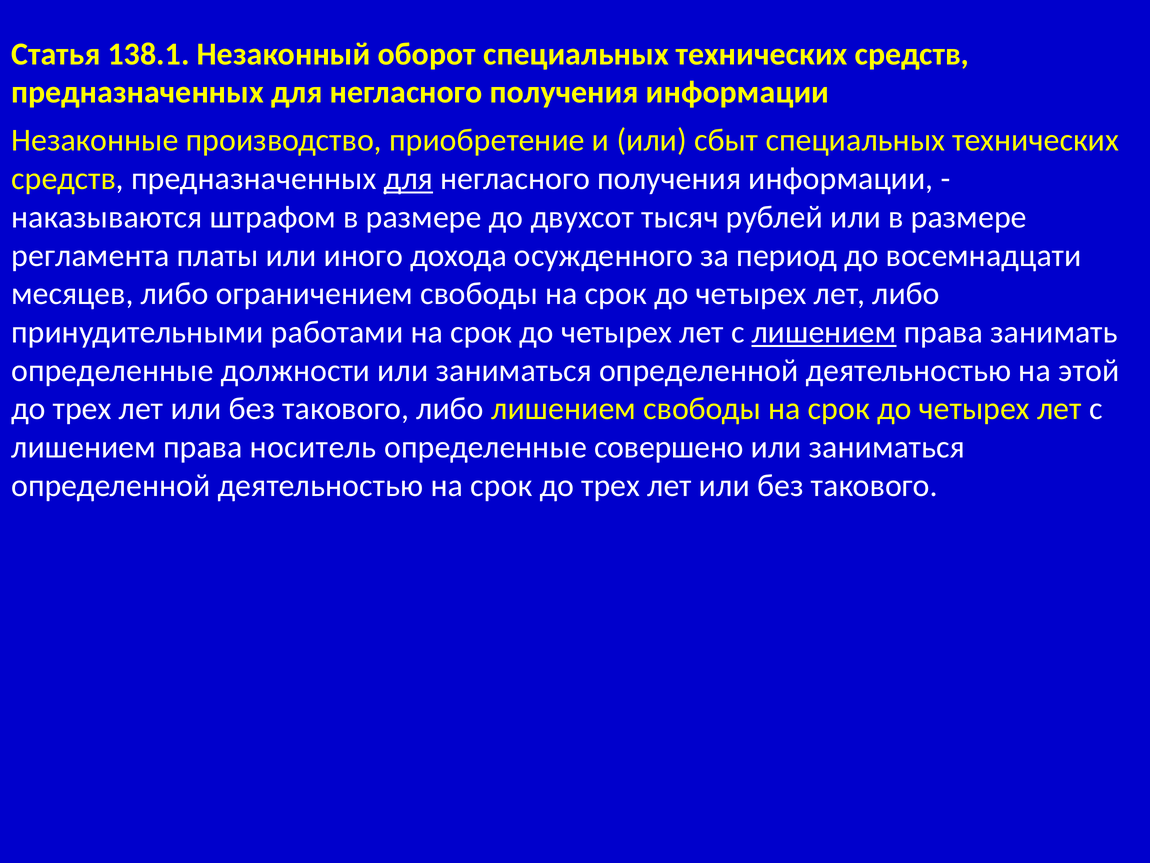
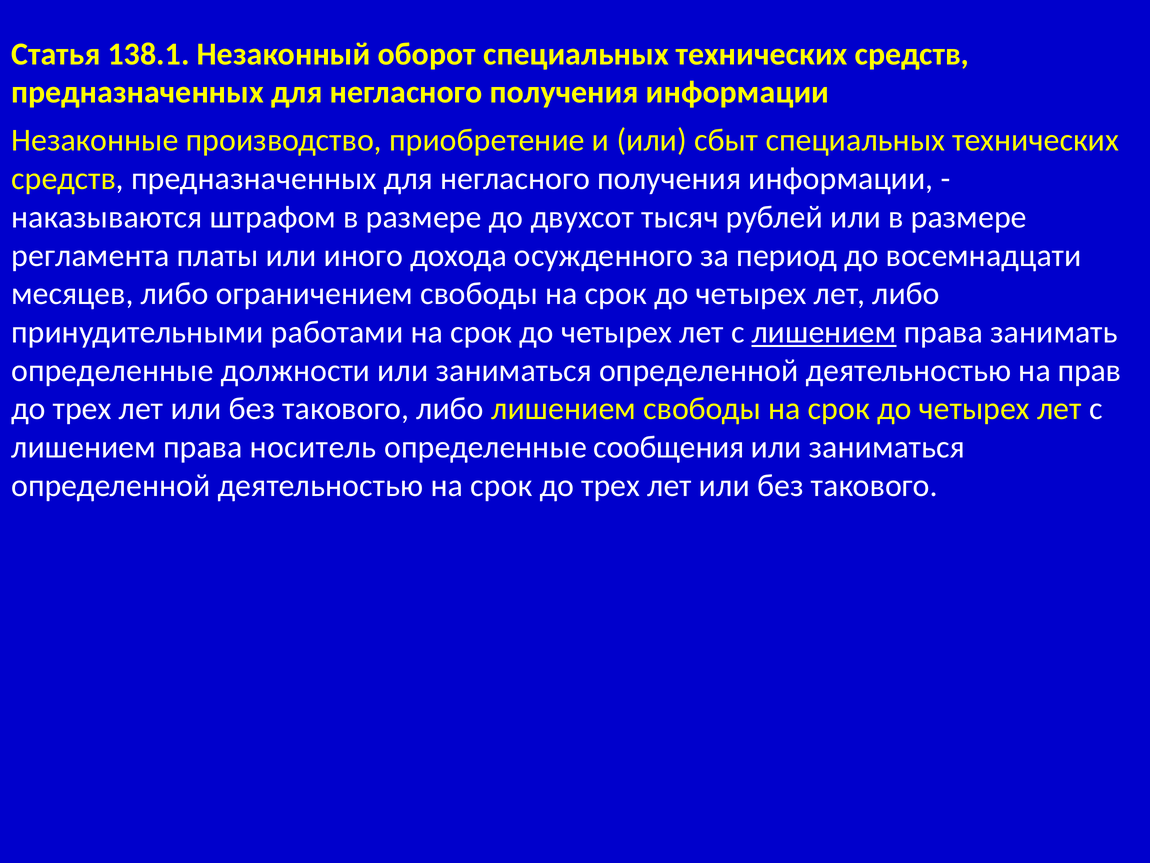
для at (408, 179) underline: present -> none
этой: этой -> прав
совершено: совершено -> сообщения
